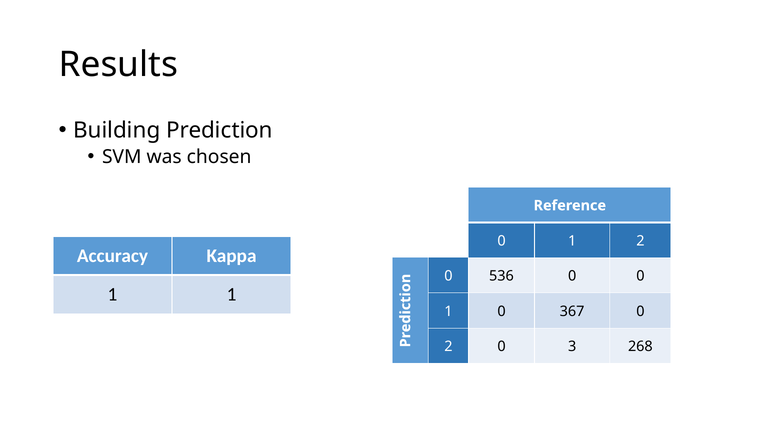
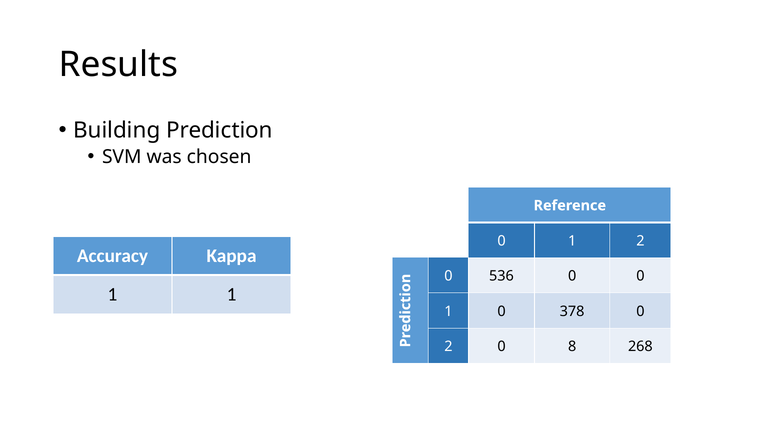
367: 367 -> 378
3: 3 -> 8
